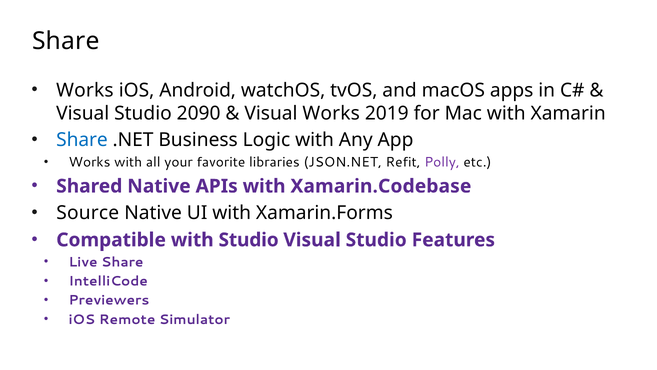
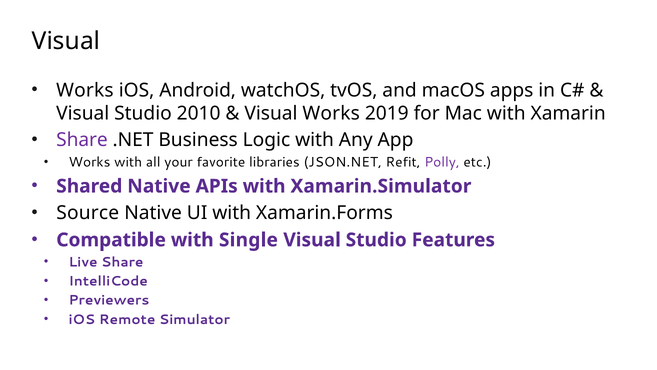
Share at (66, 41): Share -> Visual
2090: 2090 -> 2010
Share at (82, 140) colour: blue -> purple
Xamarin.Codebase: Xamarin.Codebase -> Xamarin.Simulator
with Studio: Studio -> Single
